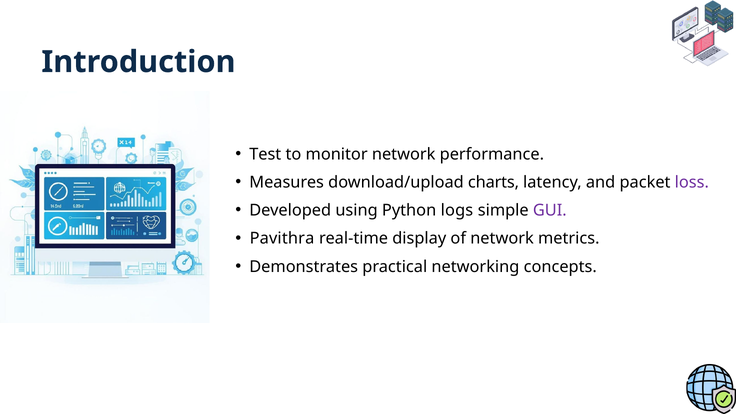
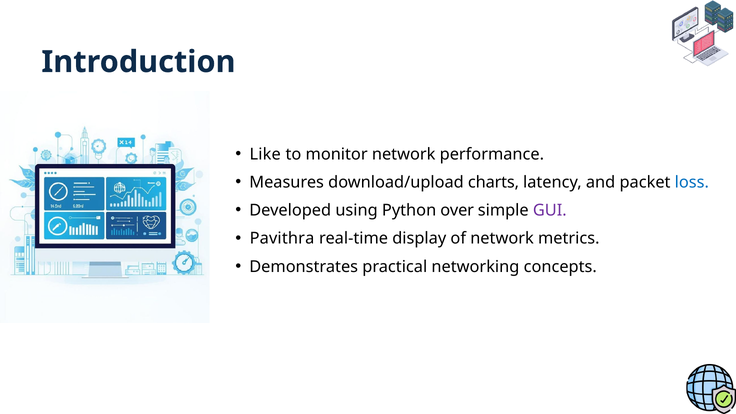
Test: Test -> Like
loss colour: purple -> blue
logs: logs -> over
